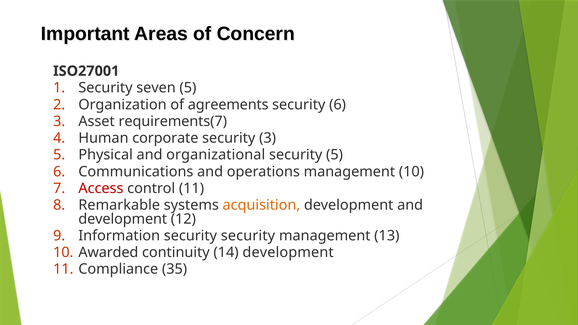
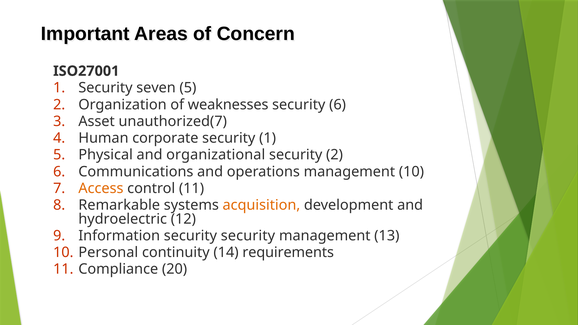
agreements: agreements -> weaknesses
requirements(7: requirements(7 -> unauthorized(7
security 3: 3 -> 1
security 5: 5 -> 2
Access colour: red -> orange
development at (123, 219): development -> hydroelectric
Awarded: Awarded -> Personal
14 development: development -> requirements
35: 35 -> 20
